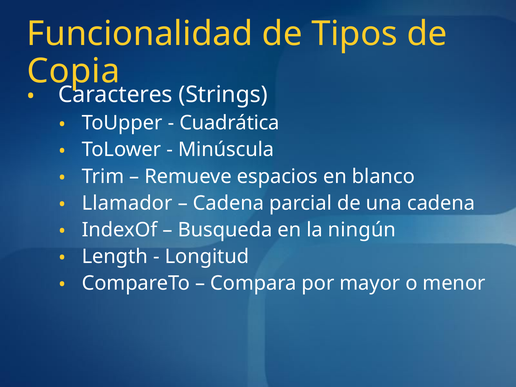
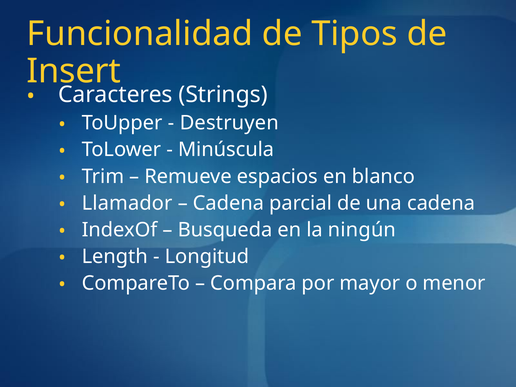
Copia: Copia -> Insert
Cuadrática: Cuadrática -> Destruyen
